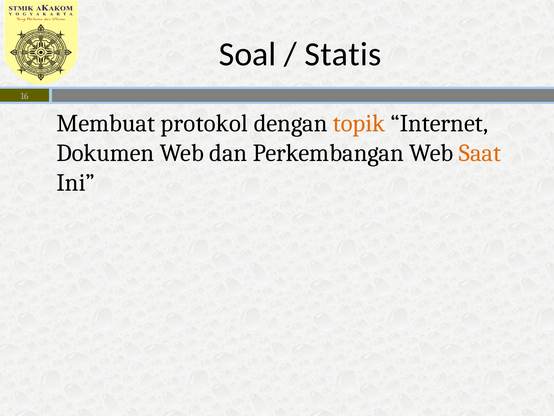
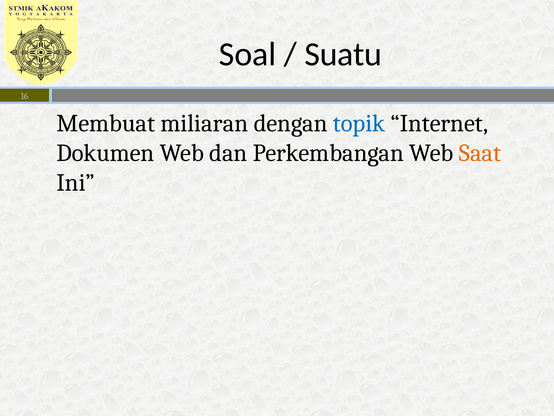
Statis: Statis -> Suatu
protokol: protokol -> miliaran
topik colour: orange -> blue
